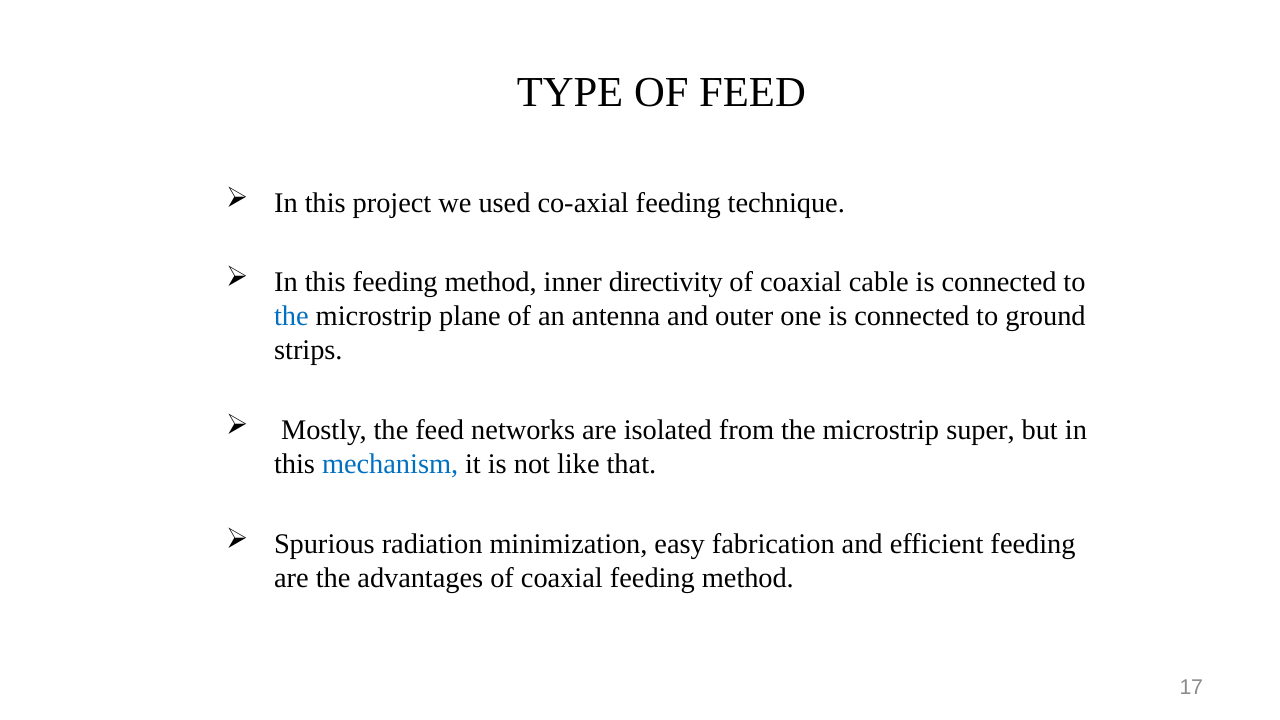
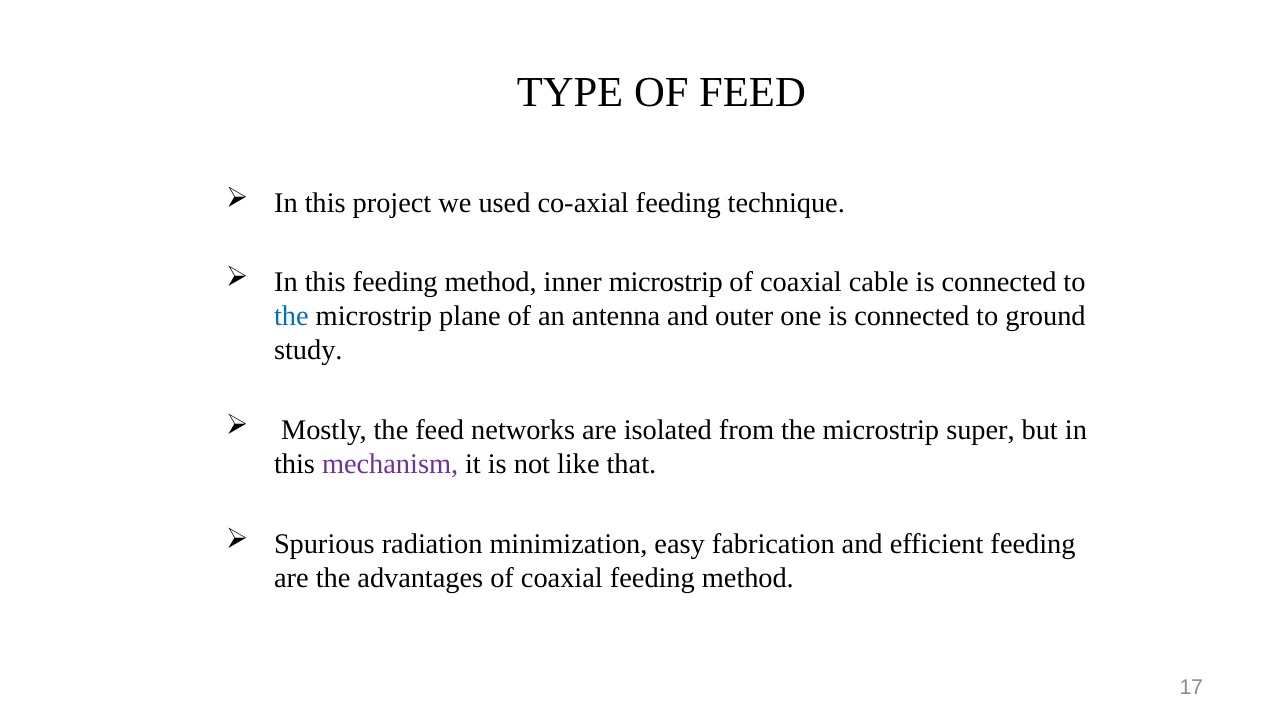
inner directivity: directivity -> microstrip
strips: strips -> study
mechanism colour: blue -> purple
